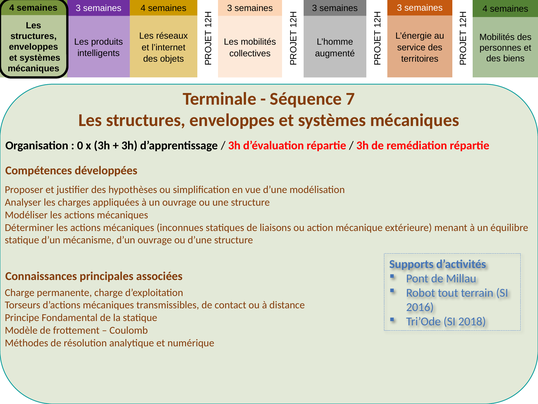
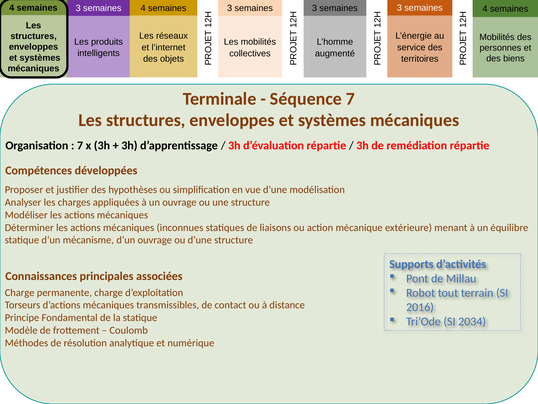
0 at (80, 145): 0 -> 7
2018: 2018 -> 2034
